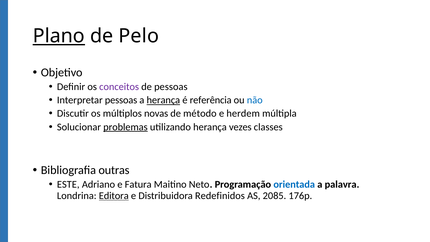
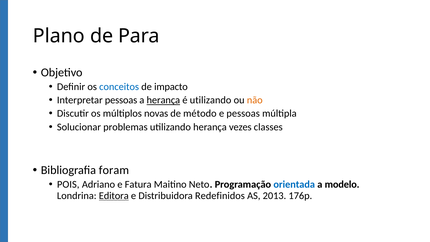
Plano underline: present -> none
Pelo: Pelo -> Para
conceitos colour: purple -> blue
de pessoas: pessoas -> impacto
é referência: referência -> utilizando
não colour: blue -> orange
e herdem: herdem -> pessoas
problemas underline: present -> none
outras: outras -> foram
ESTE: ESTE -> POIS
palavra: palavra -> modelo
2085: 2085 -> 2013
